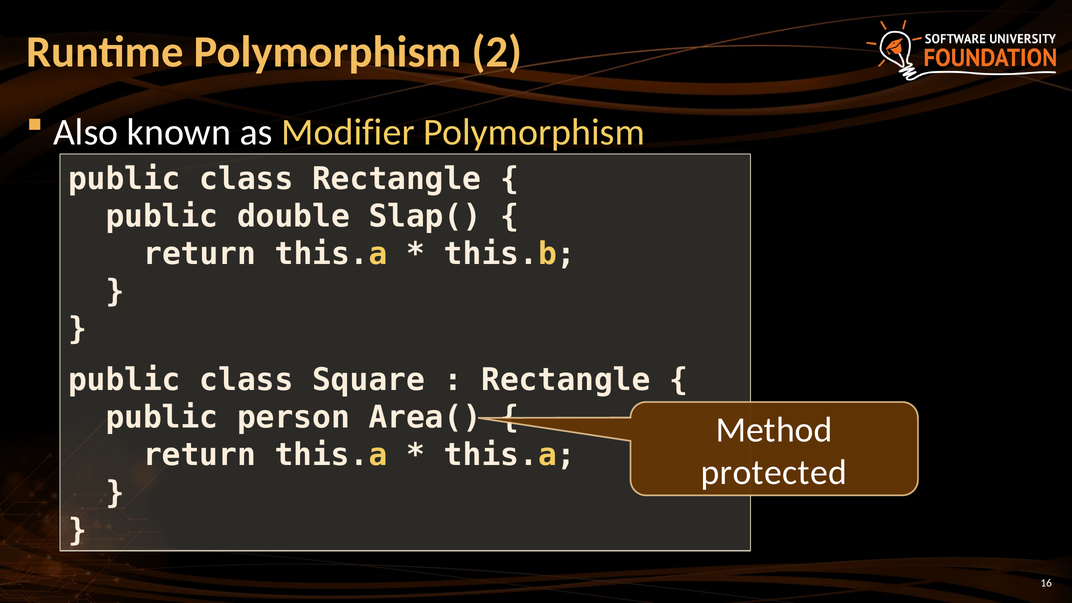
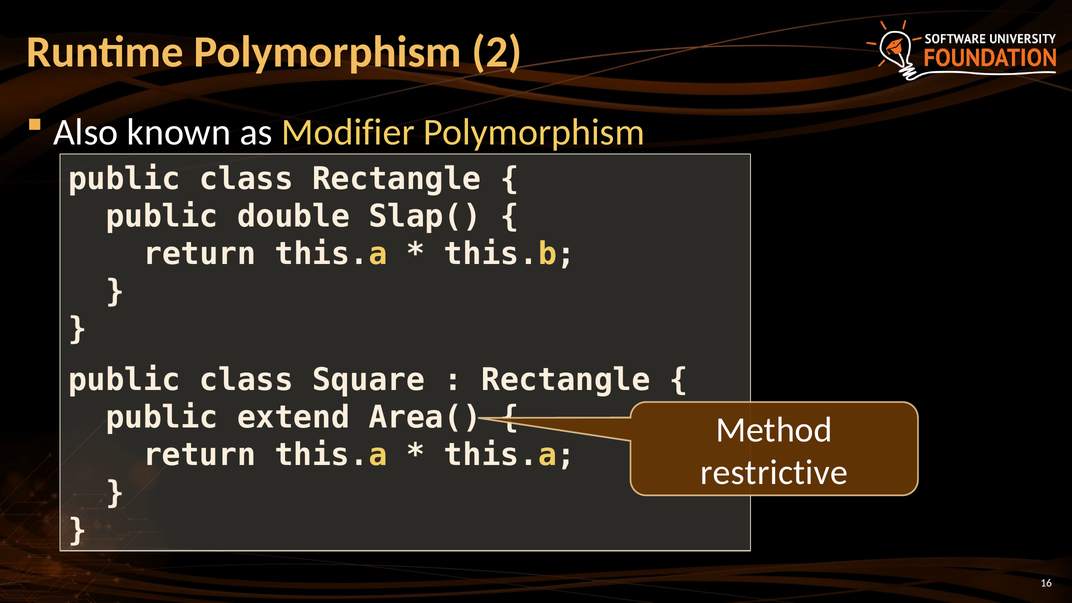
person: person -> extend
protected: protected -> restrictive
